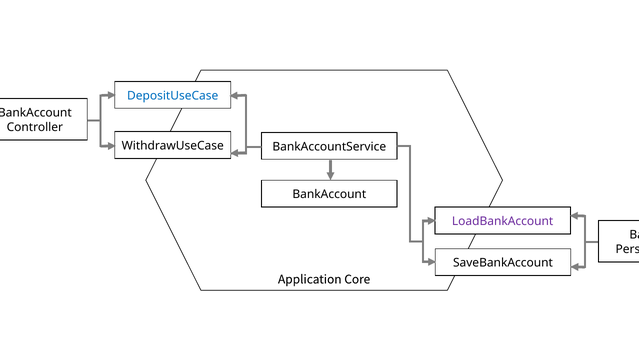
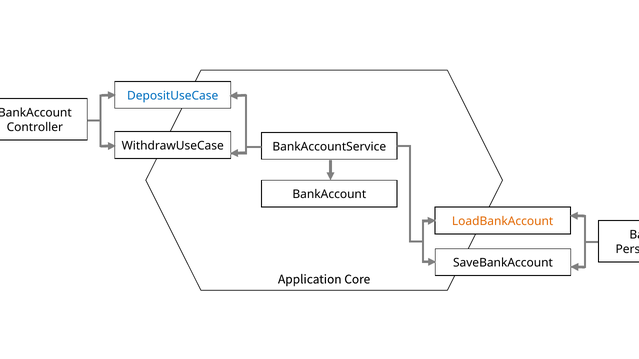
LoadBankAccount colour: purple -> orange
